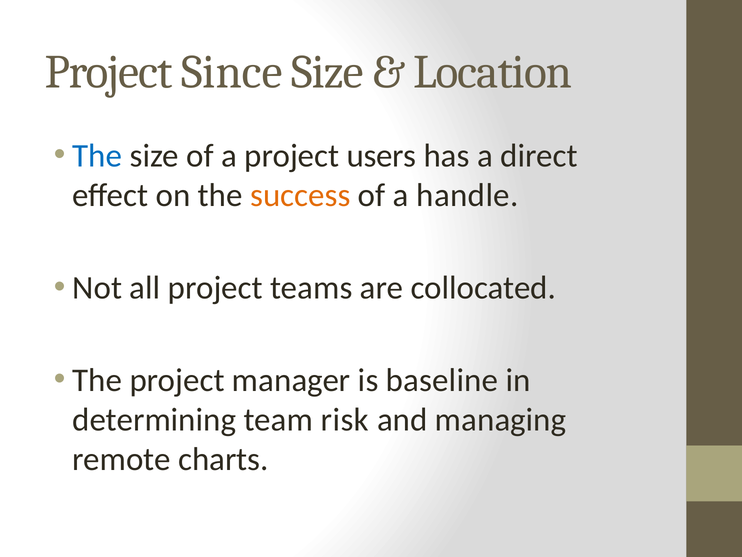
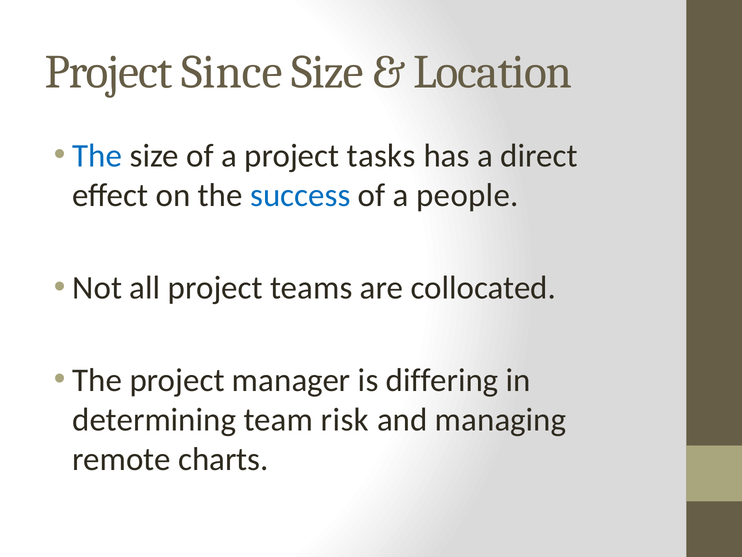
users: users -> tasks
success colour: orange -> blue
handle: handle -> people
baseline: baseline -> differing
